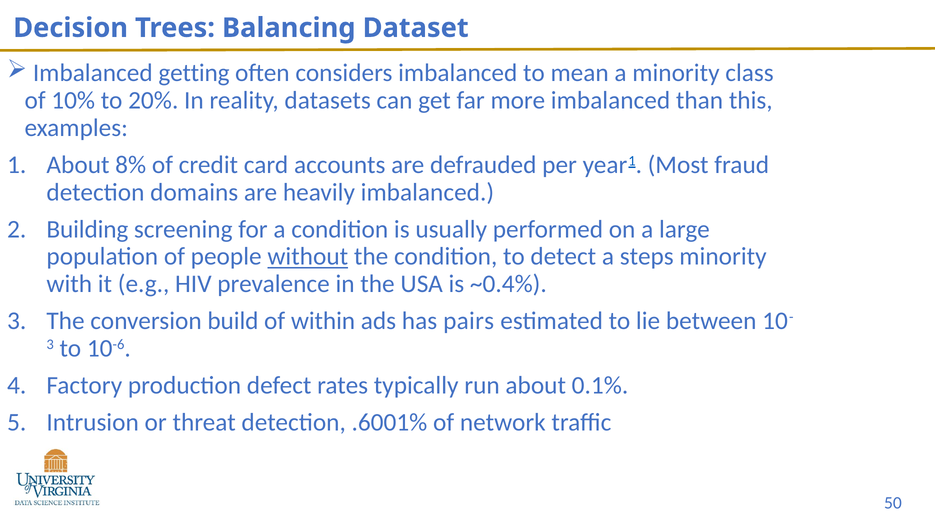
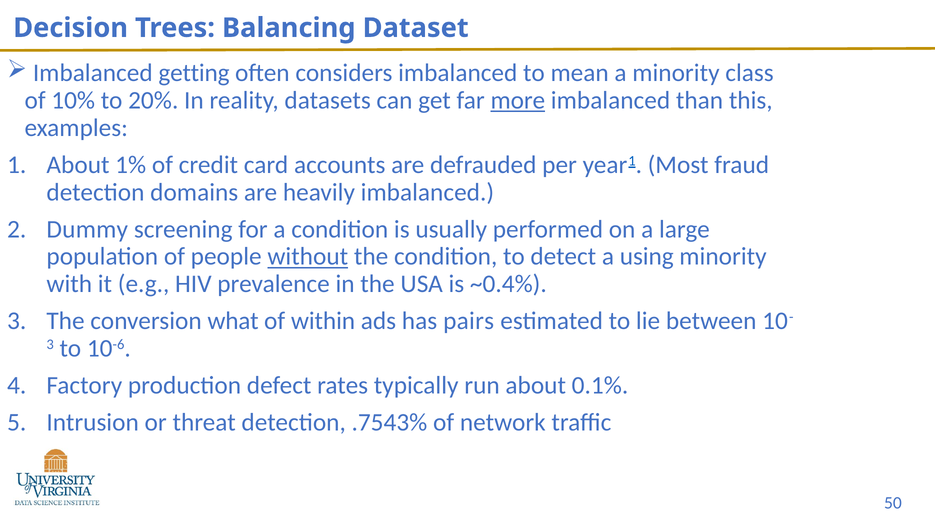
more underline: none -> present
8%: 8% -> 1%
Building: Building -> Dummy
steps: steps -> using
build: build -> what
.6001%: .6001% -> .7543%
